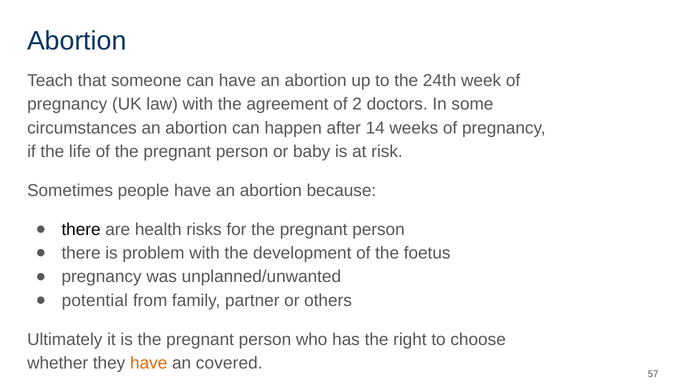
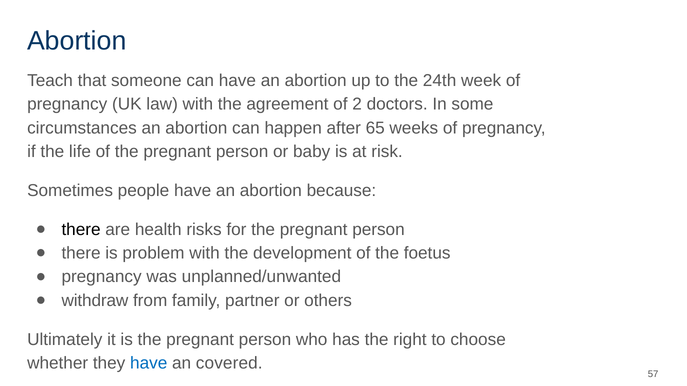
14: 14 -> 65
potential: potential -> withdraw
have at (149, 363) colour: orange -> blue
